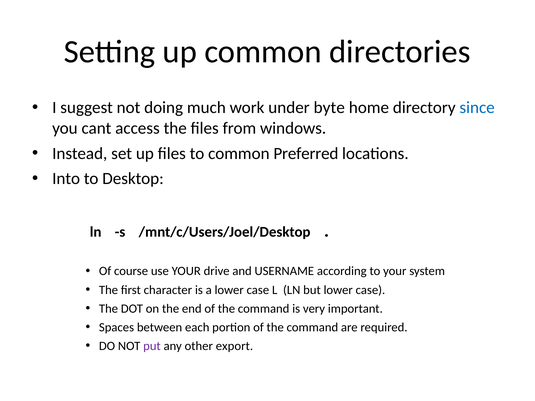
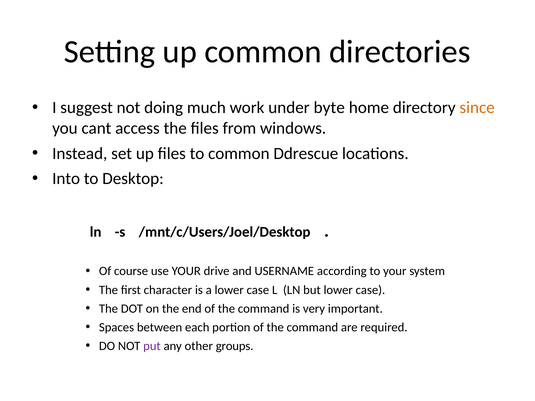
since colour: blue -> orange
Preferred: Preferred -> Ddrescue
export: export -> groups
